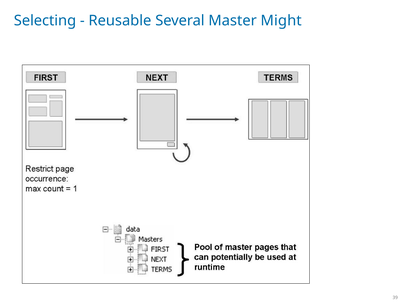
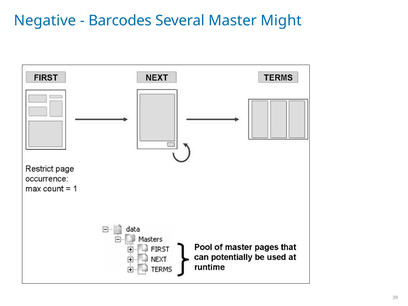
Selecting: Selecting -> Negative
Reusable: Reusable -> Barcodes
